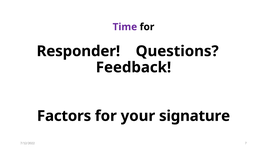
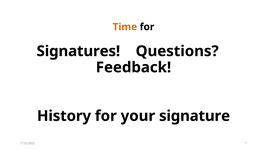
Time colour: purple -> orange
Responder: Responder -> Signatures
Factors: Factors -> History
